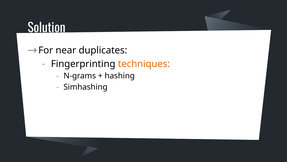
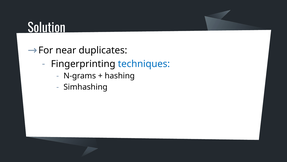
techniques colour: orange -> blue
